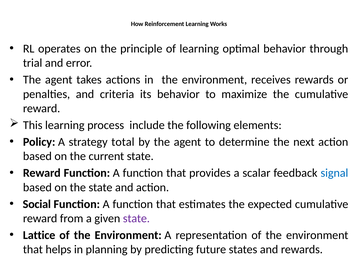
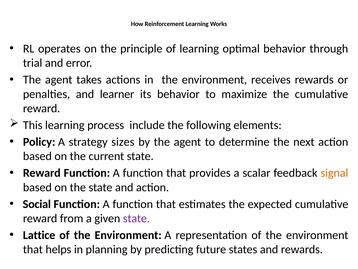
criteria: criteria -> learner
total: total -> sizes
signal colour: blue -> orange
